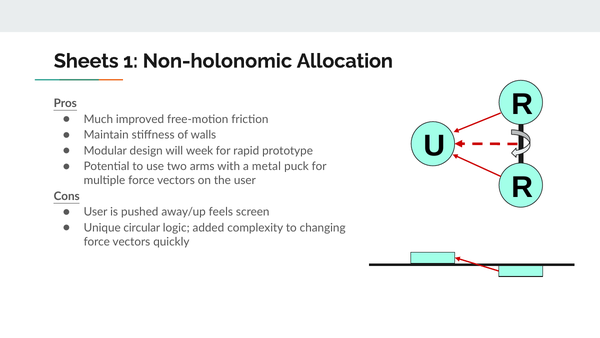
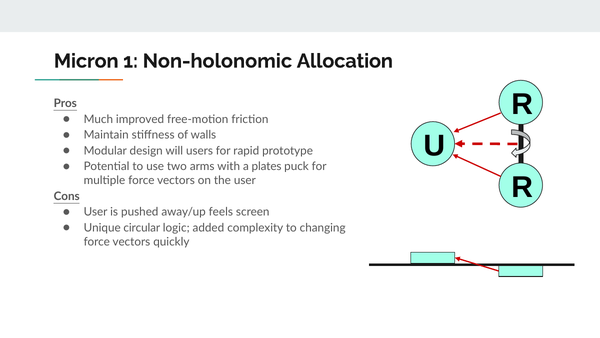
Sheets: Sheets -> Micron
week: week -> users
metal: metal -> plates
